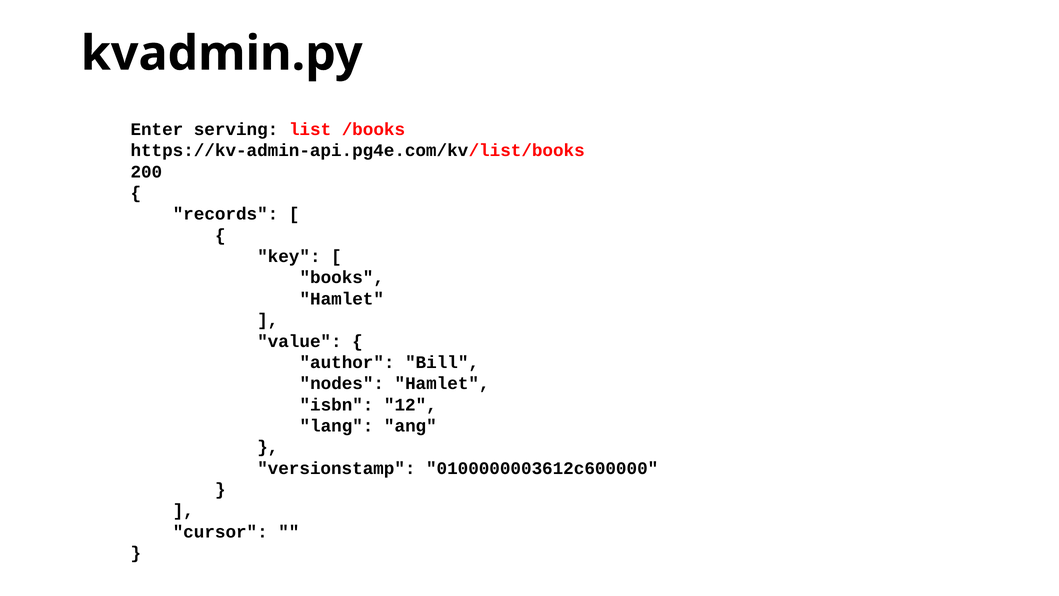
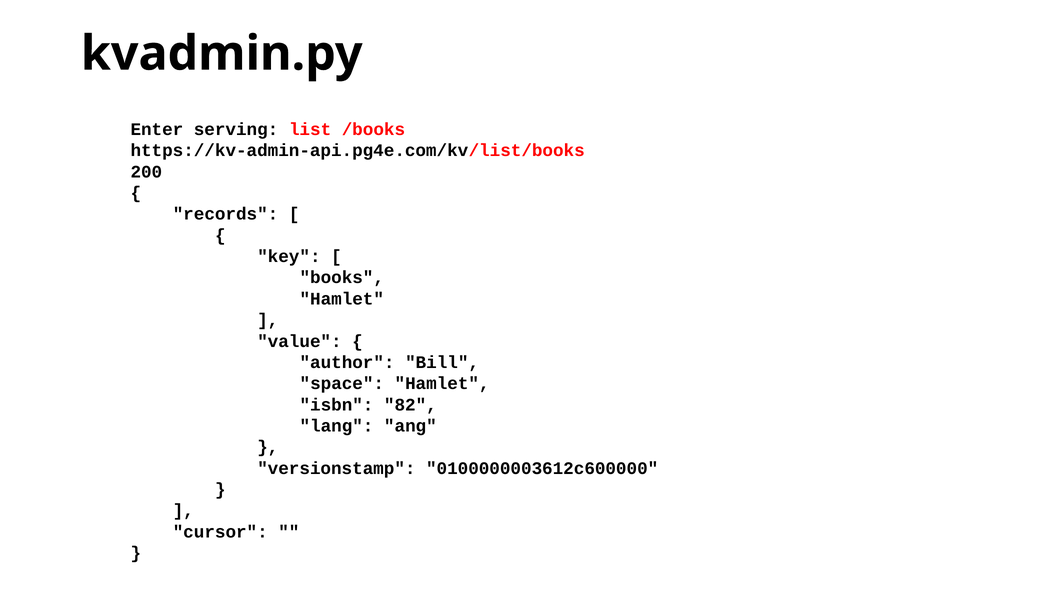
nodes: nodes -> space
12: 12 -> 82
